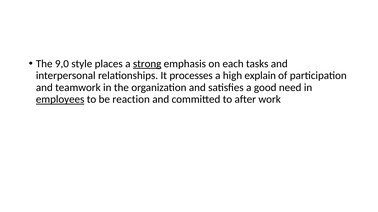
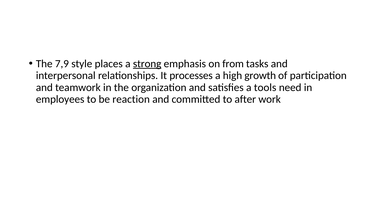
9,0: 9,0 -> 7,9
each: each -> from
explain: explain -> growth
good: good -> tools
employees underline: present -> none
